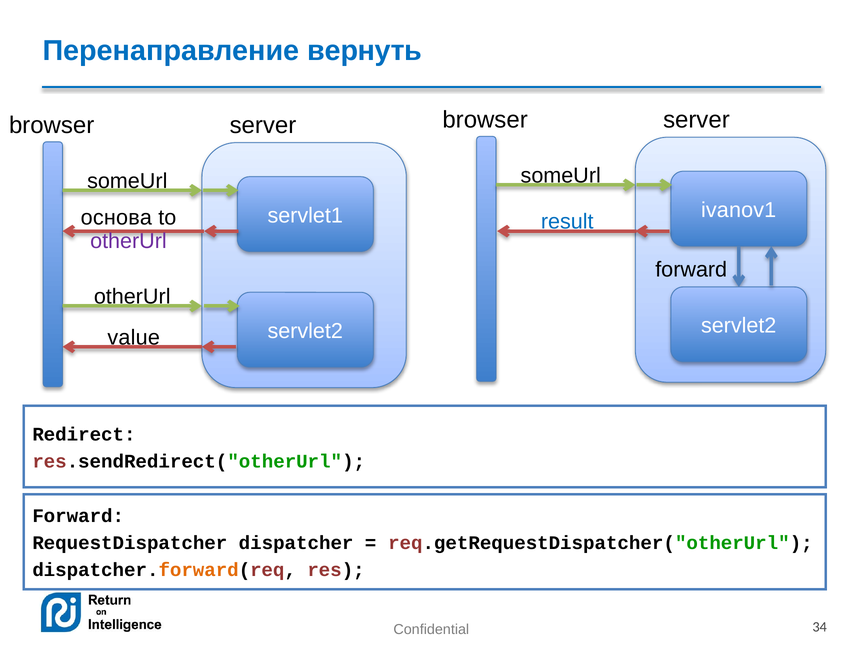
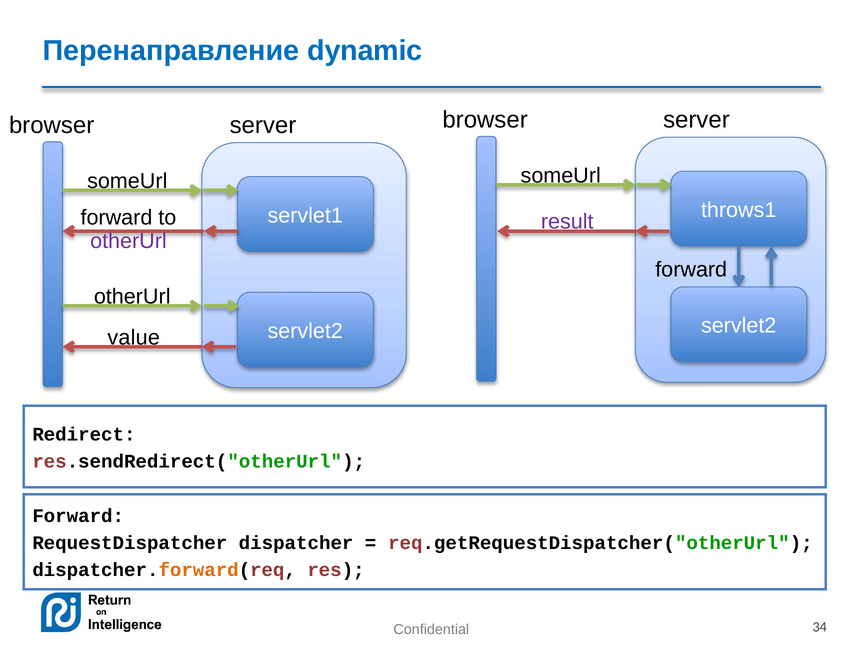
вернуть: вернуть -> dynamic
ivanov1: ivanov1 -> throws1
основа at (116, 217): основа -> forward
result colour: blue -> purple
